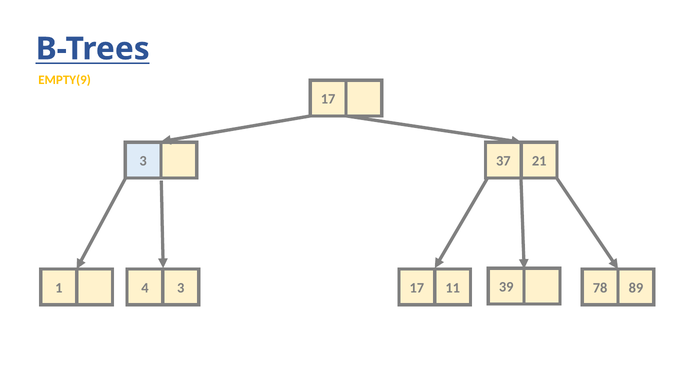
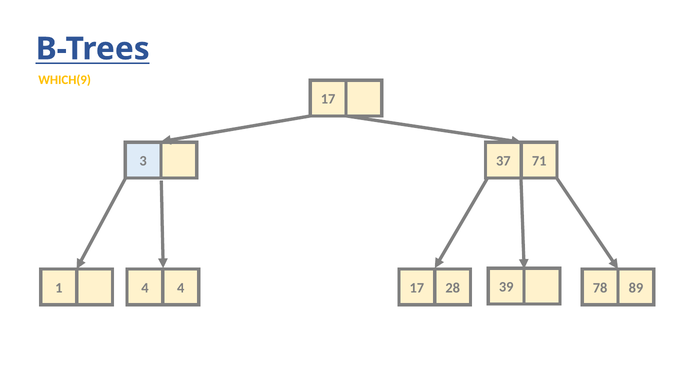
EMPTY(9: EMPTY(9 -> WHICH(9
21: 21 -> 71
4 3: 3 -> 4
11: 11 -> 28
